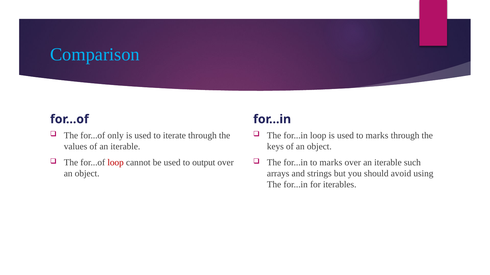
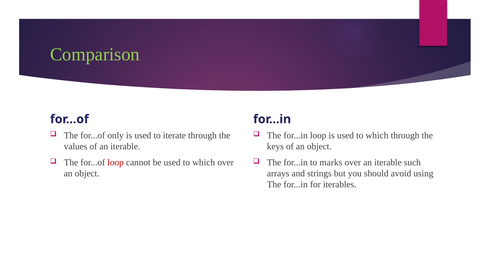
Comparison colour: light blue -> light green
is used to marks: marks -> which
be used to output: output -> which
